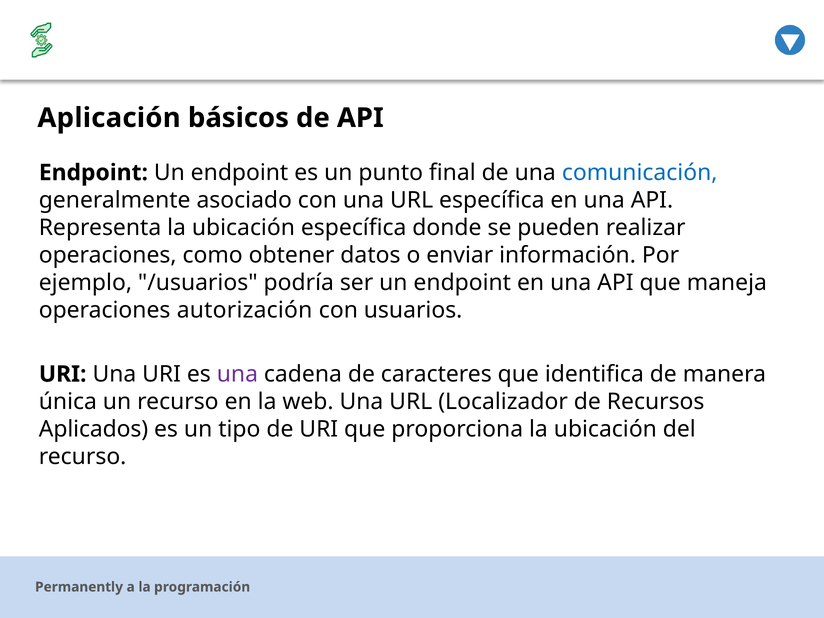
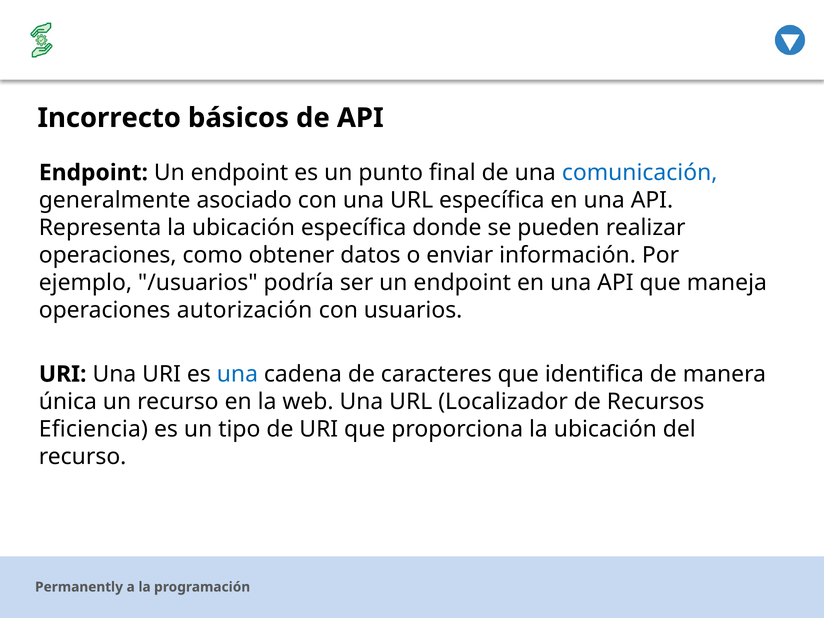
Aplicación: Aplicación -> Incorrecto
una at (237, 374) colour: purple -> blue
Aplicados: Aplicados -> Eficiencia
